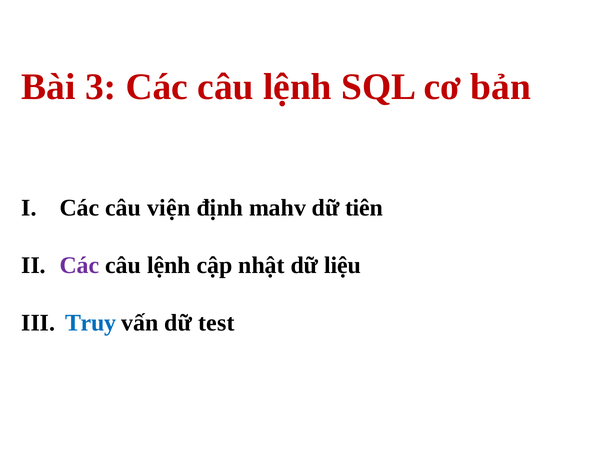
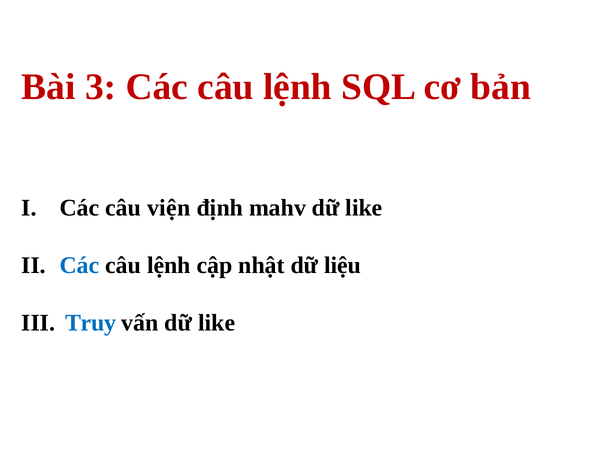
tiên at (364, 208): tiên -> like
Các at (80, 266) colour: purple -> blue
vấn dữ test: test -> like
